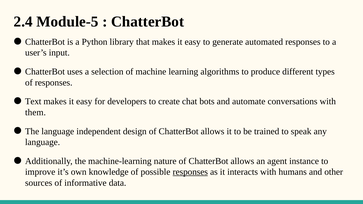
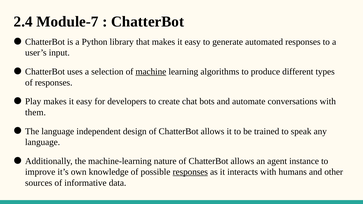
Module-5: Module-5 -> Module-7
machine underline: none -> present
Text: Text -> Play
